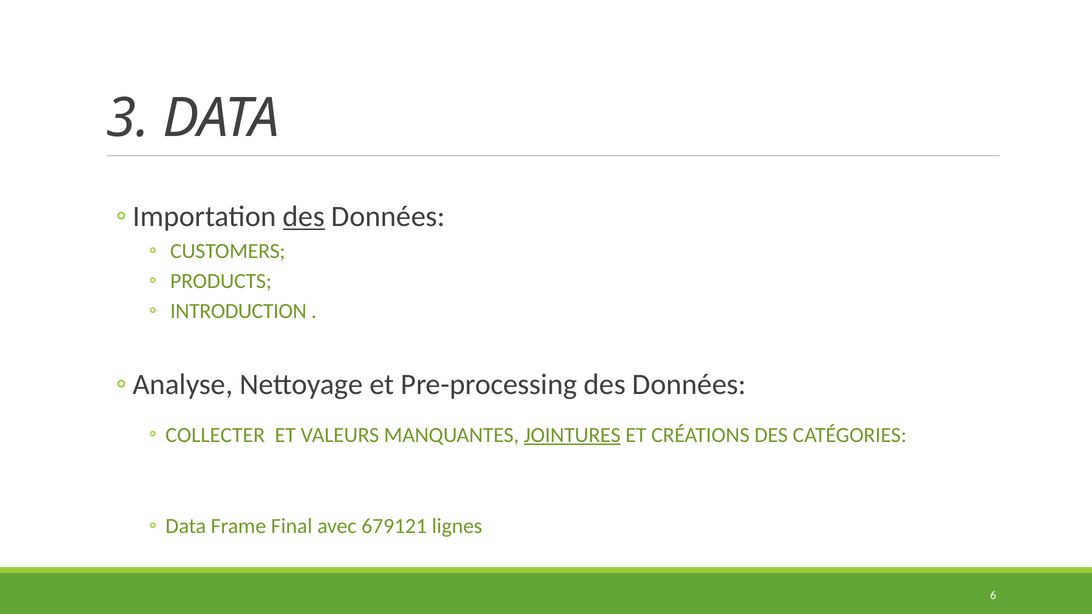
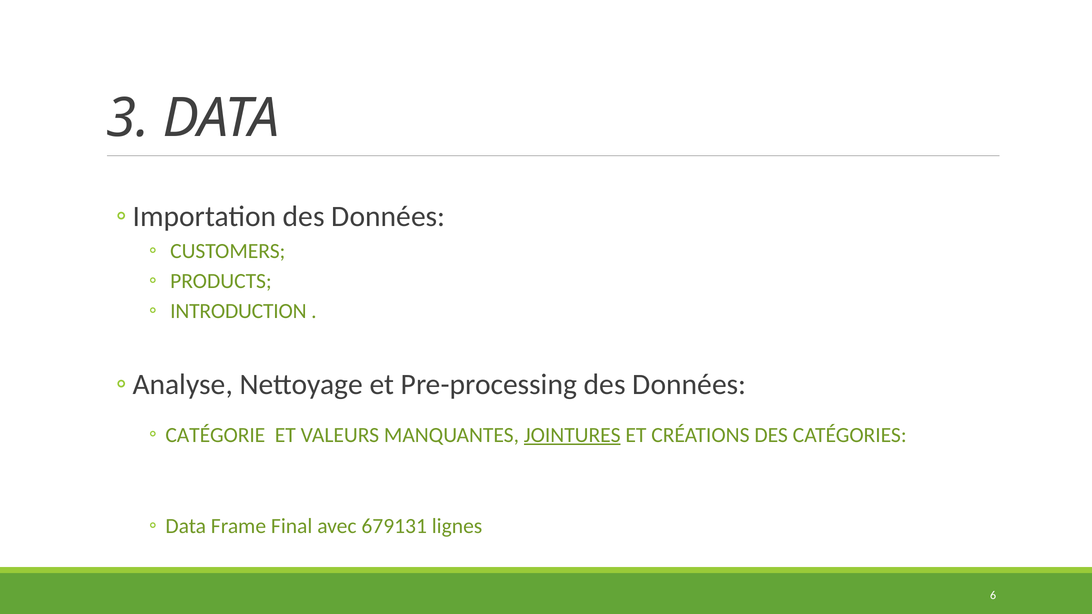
des at (304, 217) underline: present -> none
COLLECTER: COLLECTER -> CATÉGORIE
679121: 679121 -> 679131
